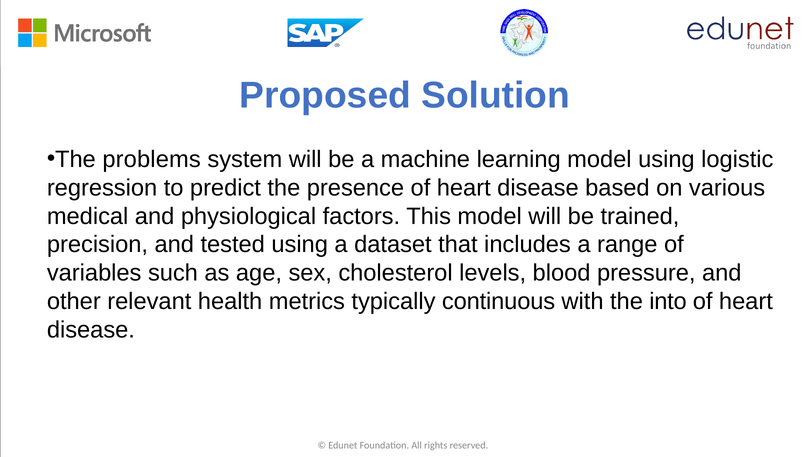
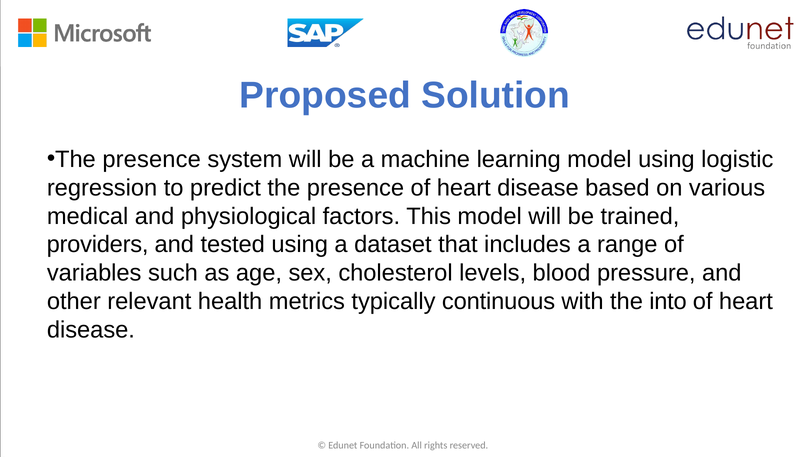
problems at (152, 159): problems -> presence
precision: precision -> providers
